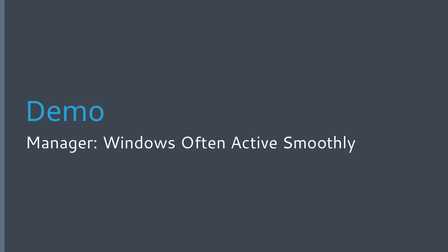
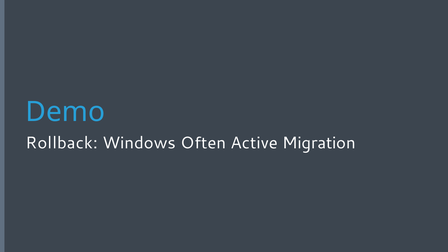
Manager: Manager -> Rollback
Smoothly: Smoothly -> Migration
